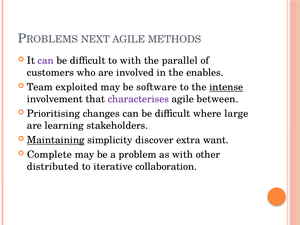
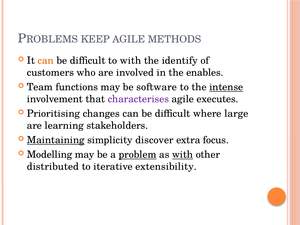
NEXT: NEXT -> KEEP
can at (46, 61) colour: purple -> orange
parallel: parallel -> identify
exploited: exploited -> functions
between: between -> executes
want: want -> focus
Complete: Complete -> Modelling
problem underline: none -> present
with at (183, 155) underline: none -> present
collaboration: collaboration -> extensibility
